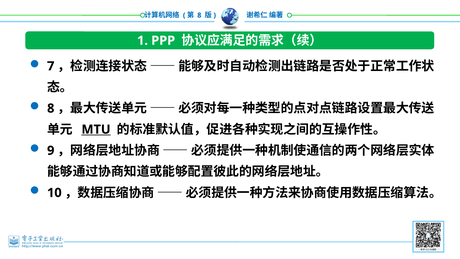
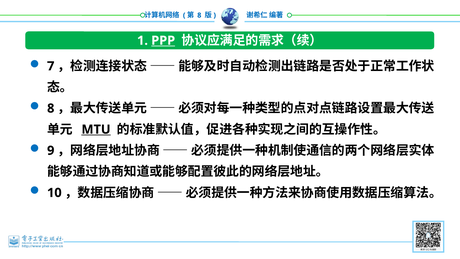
PPP underline: none -> present
